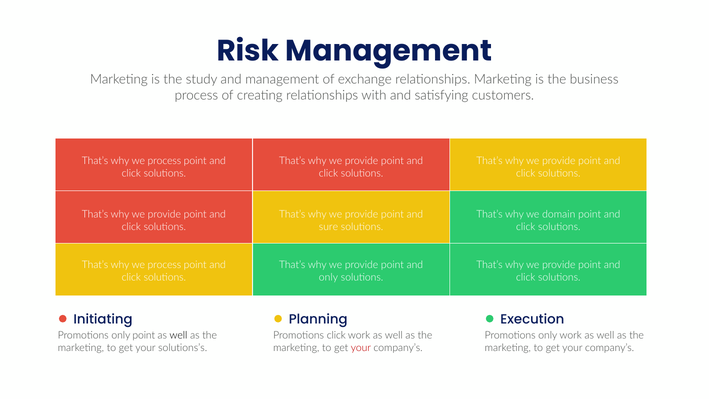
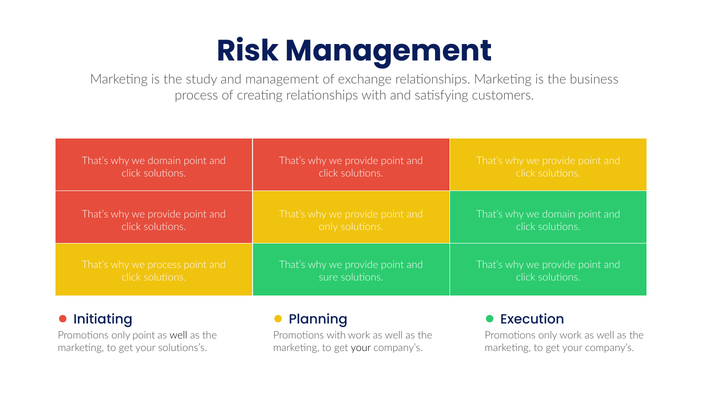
process at (164, 161): process -> domain
sure at (328, 227): sure -> only
only at (328, 277): only -> sure
Promotions click: click -> with
your at (361, 348) colour: red -> black
